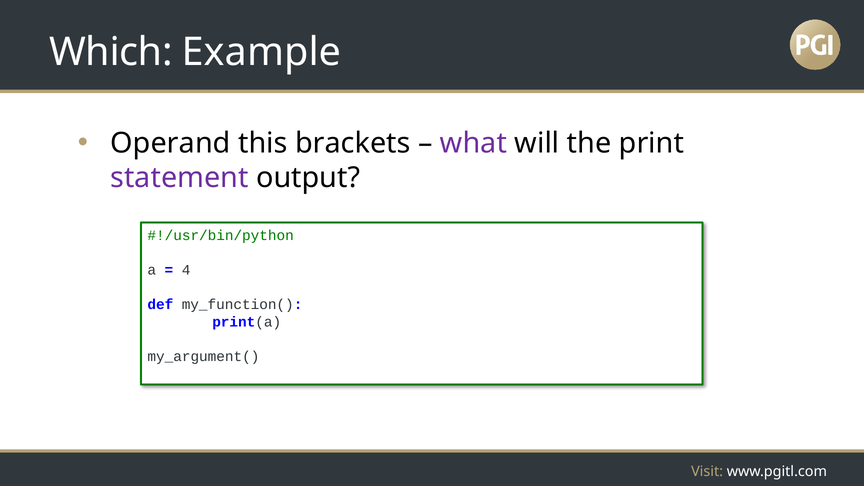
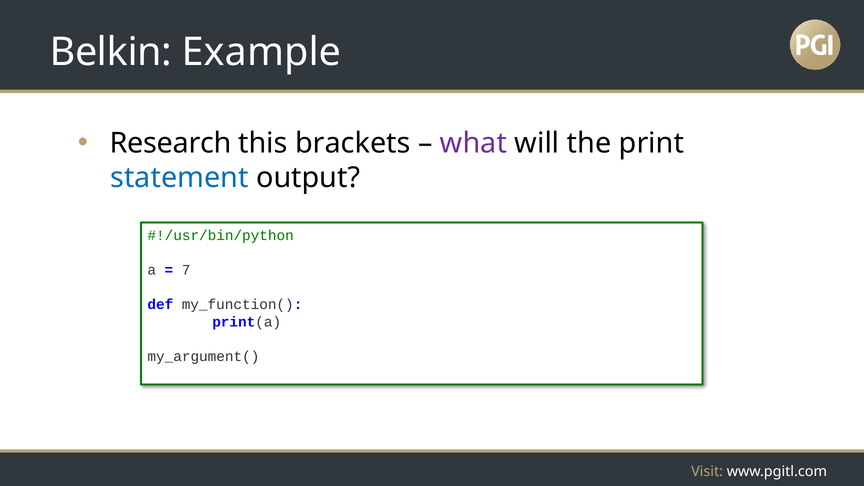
Which: Which -> Belkin
Operand: Operand -> Research
statement colour: purple -> blue
4: 4 -> 7
